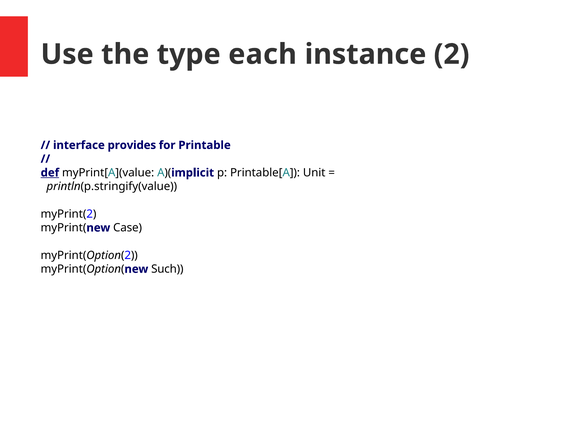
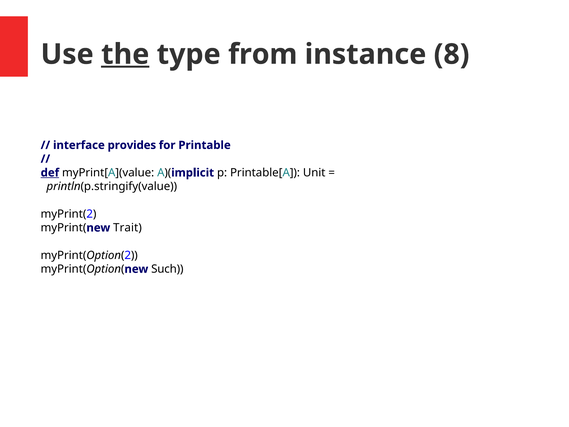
the underline: none -> present
each: each -> from
2: 2 -> 8
Case: Case -> Trait
